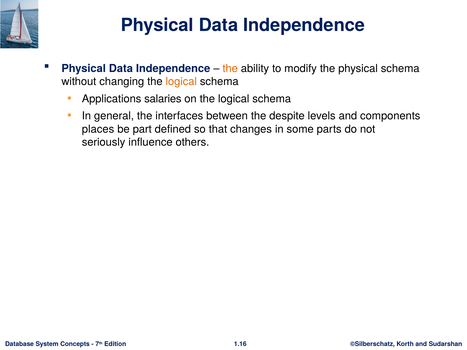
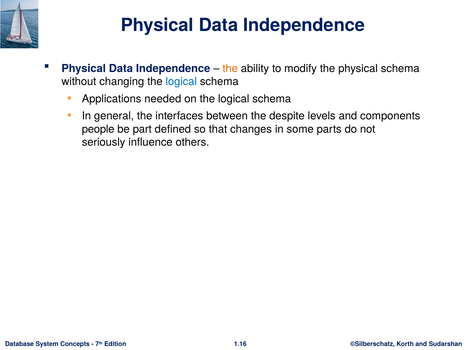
logical at (181, 82) colour: orange -> blue
salaries: salaries -> needed
places: places -> people
